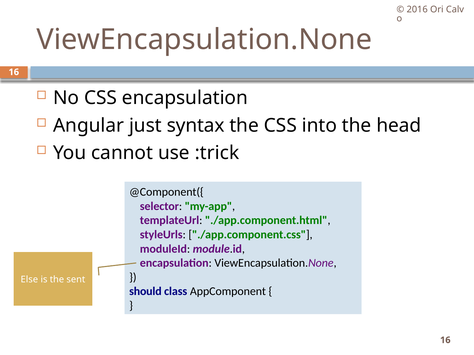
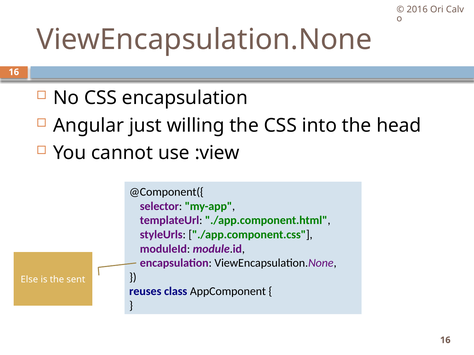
syntax: syntax -> willing
:trick: :trick -> :view
should: should -> reuses
